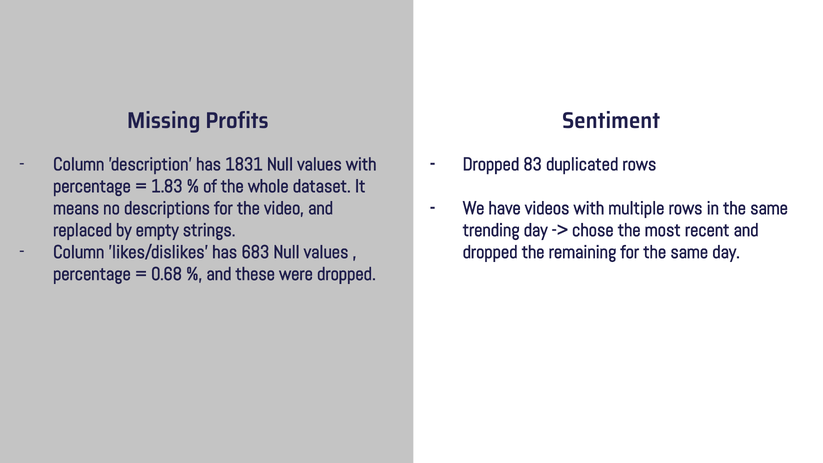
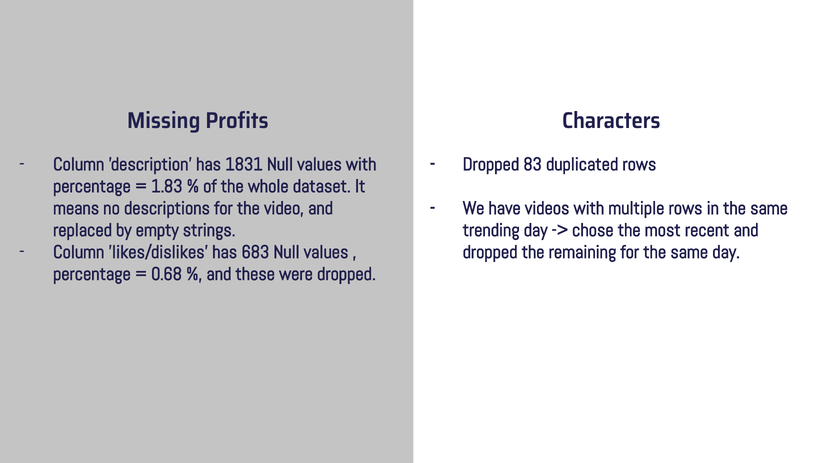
Sentiment: Sentiment -> Characters
